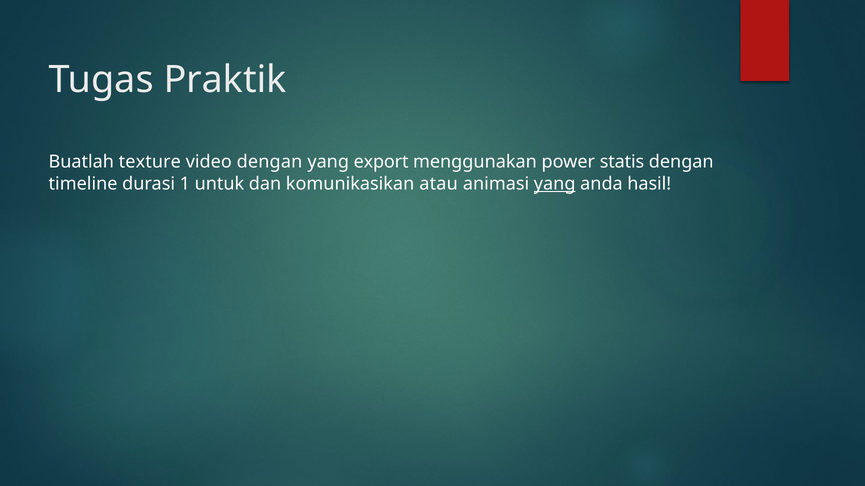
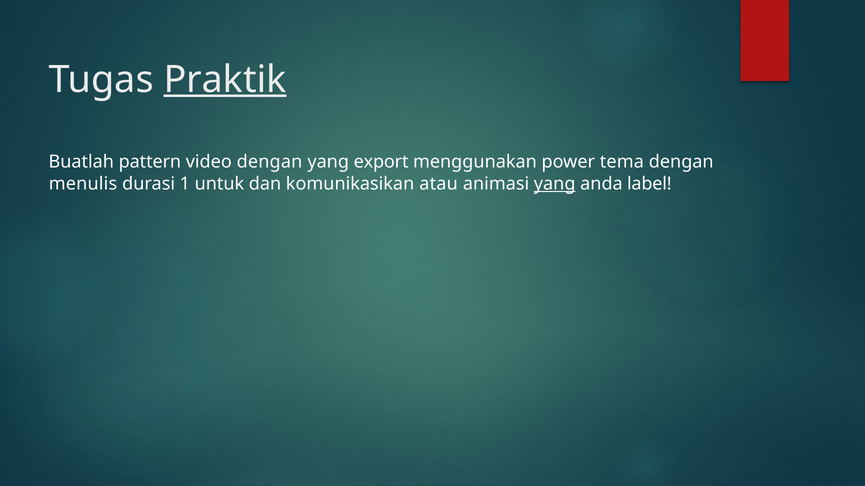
Praktik underline: none -> present
texture: texture -> pattern
statis: statis -> tema
timeline: timeline -> menulis
hasil: hasil -> label
